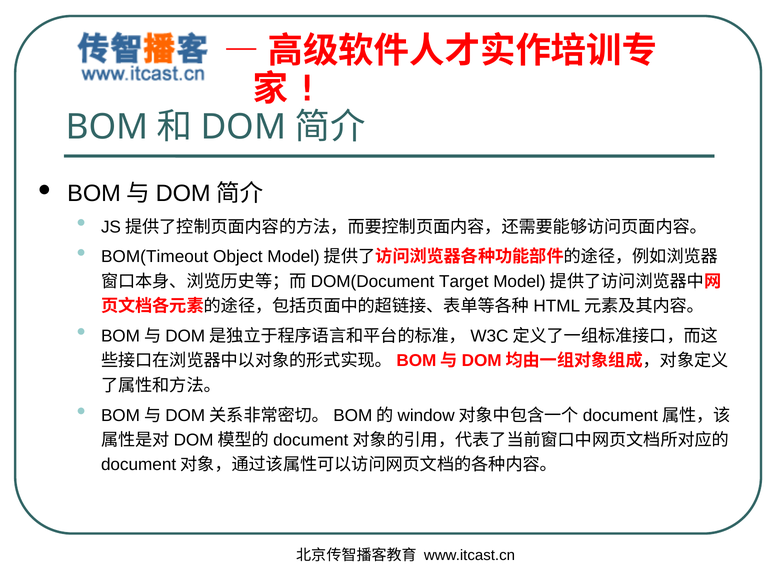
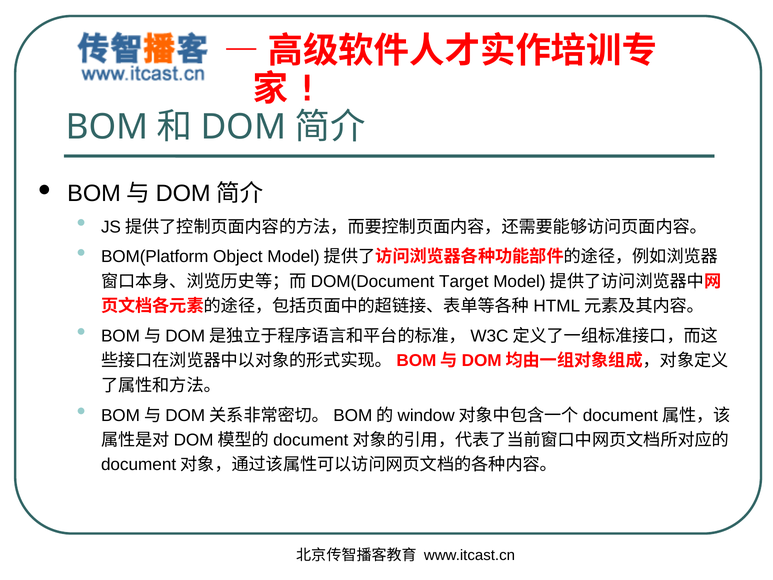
BOM(Timeout: BOM(Timeout -> BOM(Platform
